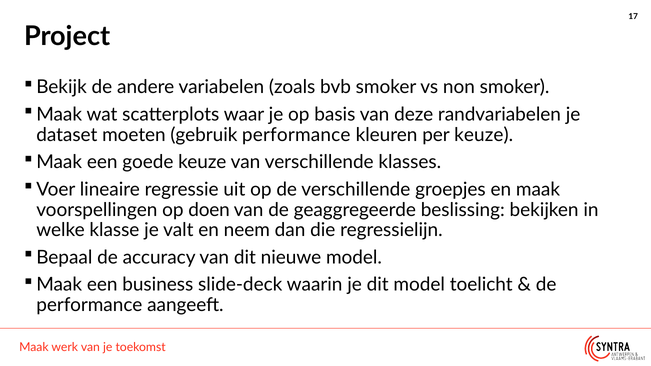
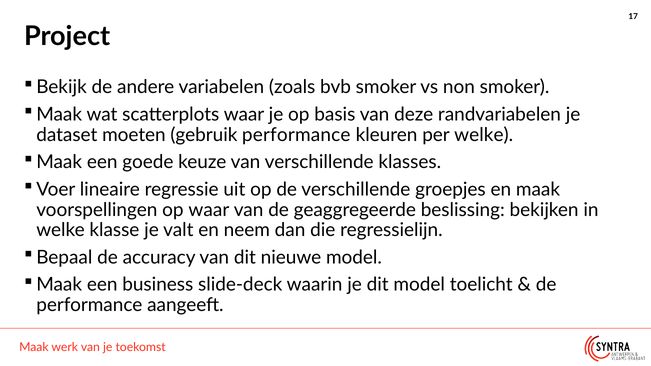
per keuze: keuze -> welke
op doen: doen -> waar
